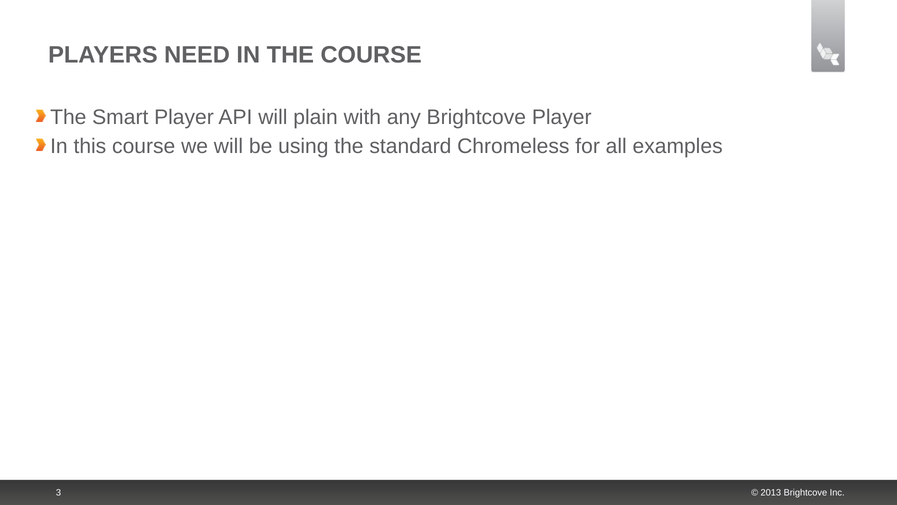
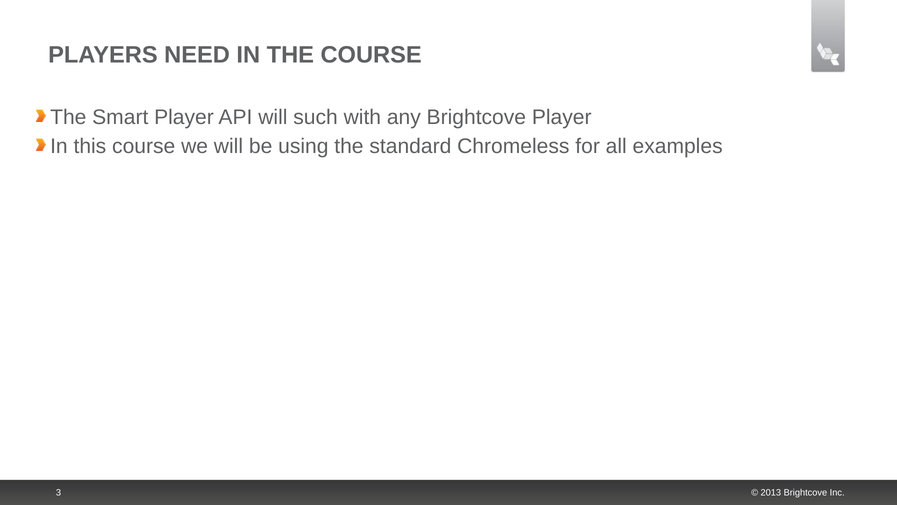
plain: plain -> such
